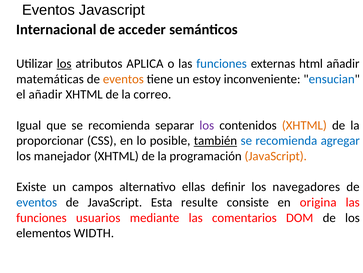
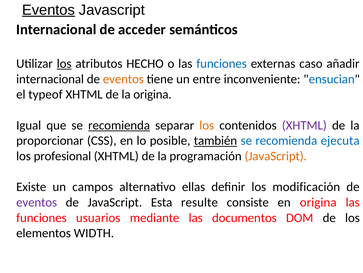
Eventos at (48, 10) underline: none -> present
APLICA: APLICA -> HECHO
html: html -> caso
matemáticas at (50, 79): matemáticas -> internacional
estoy: estoy -> entre
el añadir: añadir -> typeof
la correo: correo -> origina
recomienda at (119, 125) underline: none -> present
los at (207, 125) colour: purple -> orange
XHTML at (304, 125) colour: orange -> purple
agregar: agregar -> ejecuta
manejador: manejador -> profesional
navegadores: navegadores -> modificación
eventos at (37, 202) colour: blue -> purple
comentarios: comentarios -> documentos
